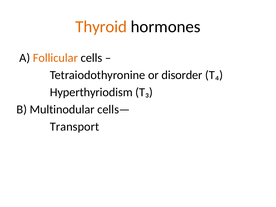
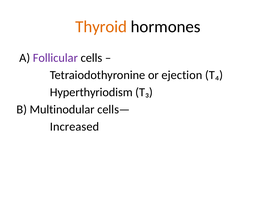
Follicular colour: orange -> purple
disorder: disorder -> ejection
Transport: Transport -> Increased
